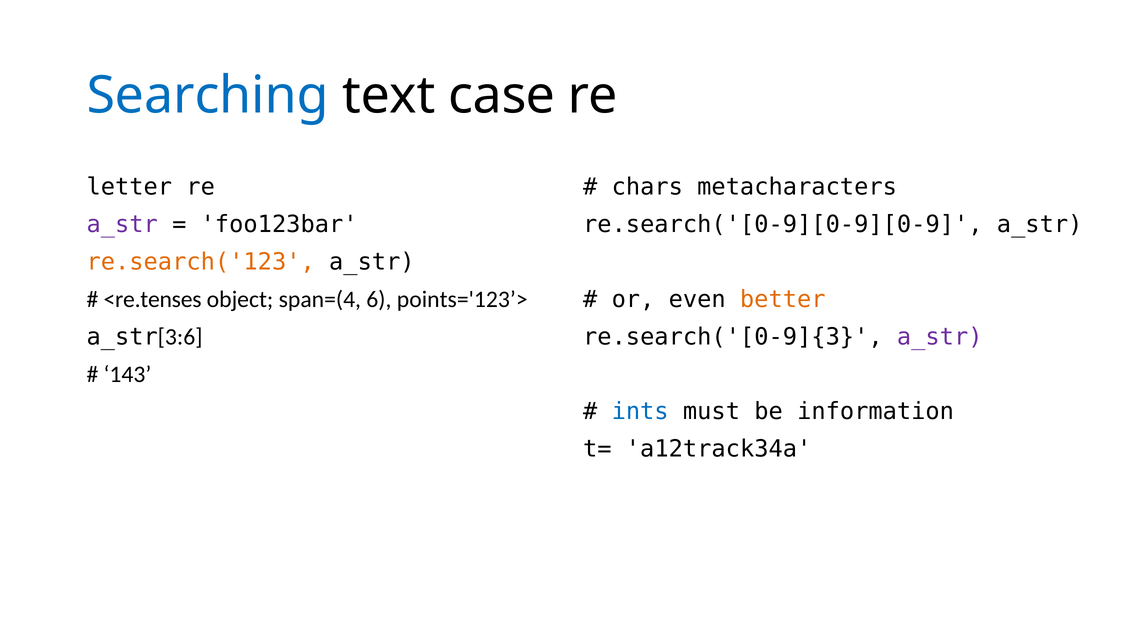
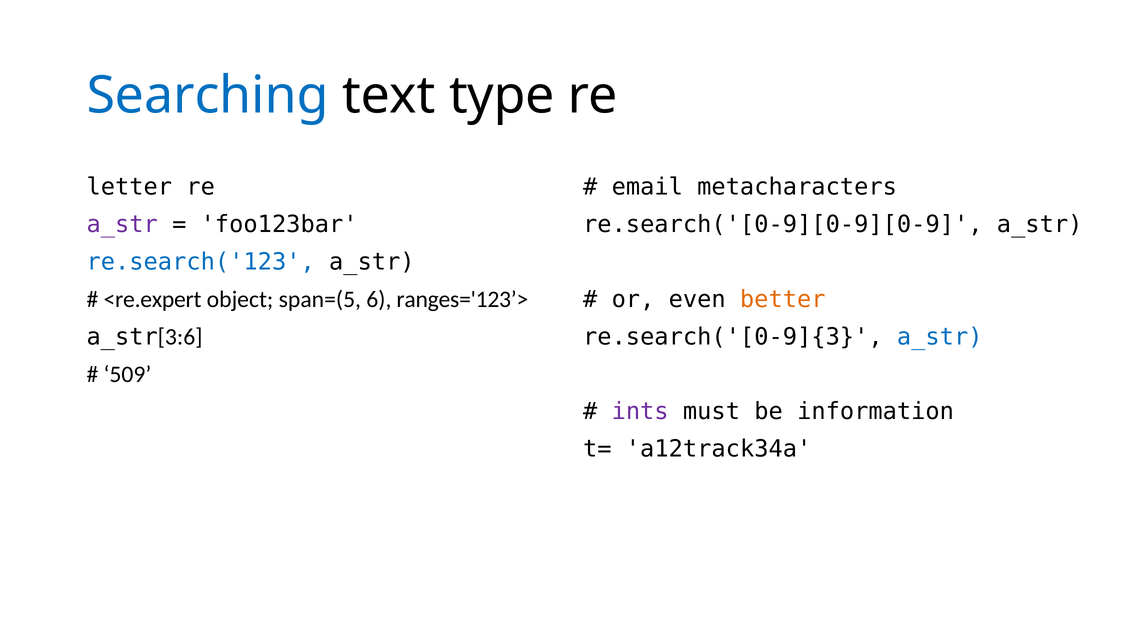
case: case -> type
chars: chars -> email
re.search('123 colour: orange -> blue
<re.tenses: <re.tenses -> <re.expert
span=(4: span=(4 -> span=(5
points='123’>: points='123’> -> ranges='123’>
a_str at (940, 336) colour: purple -> blue
143: 143 -> 509
ints colour: blue -> purple
